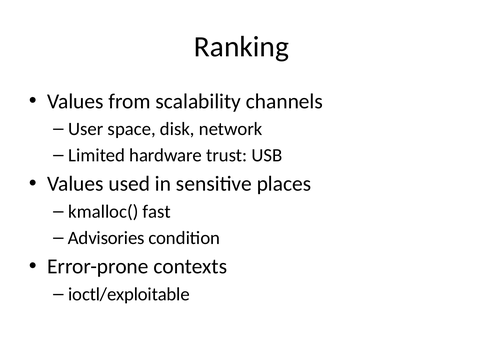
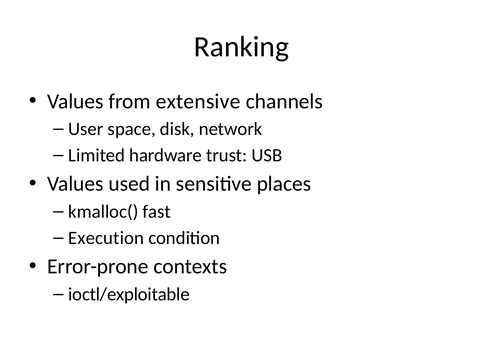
scalability: scalability -> extensive
Advisories: Advisories -> Execution
